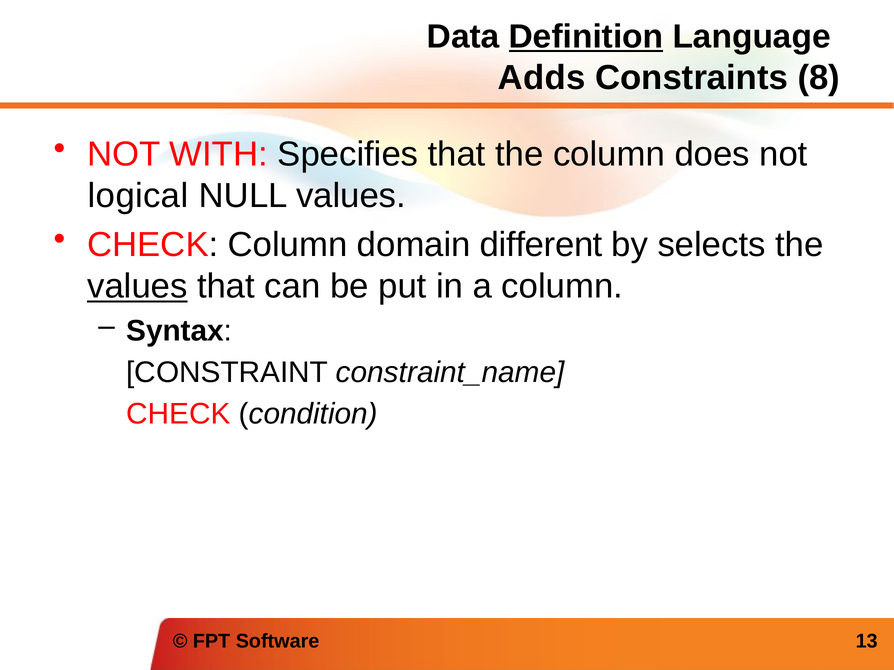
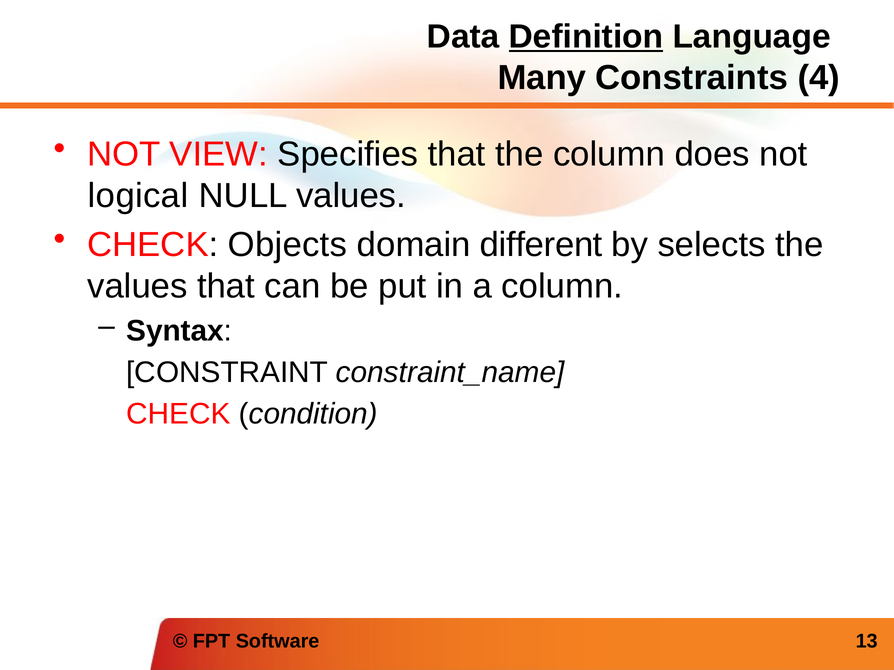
Adds: Adds -> Many
8: 8 -> 4
WITH: WITH -> VIEW
CHECK Column: Column -> Objects
values at (137, 287) underline: present -> none
